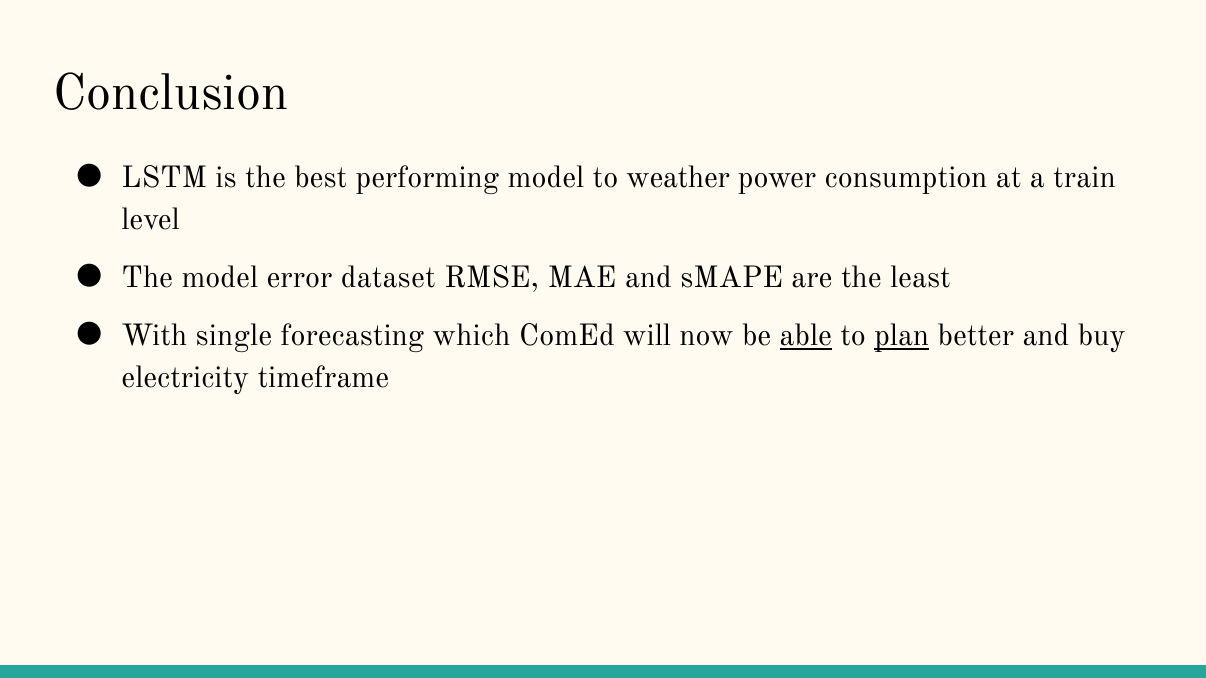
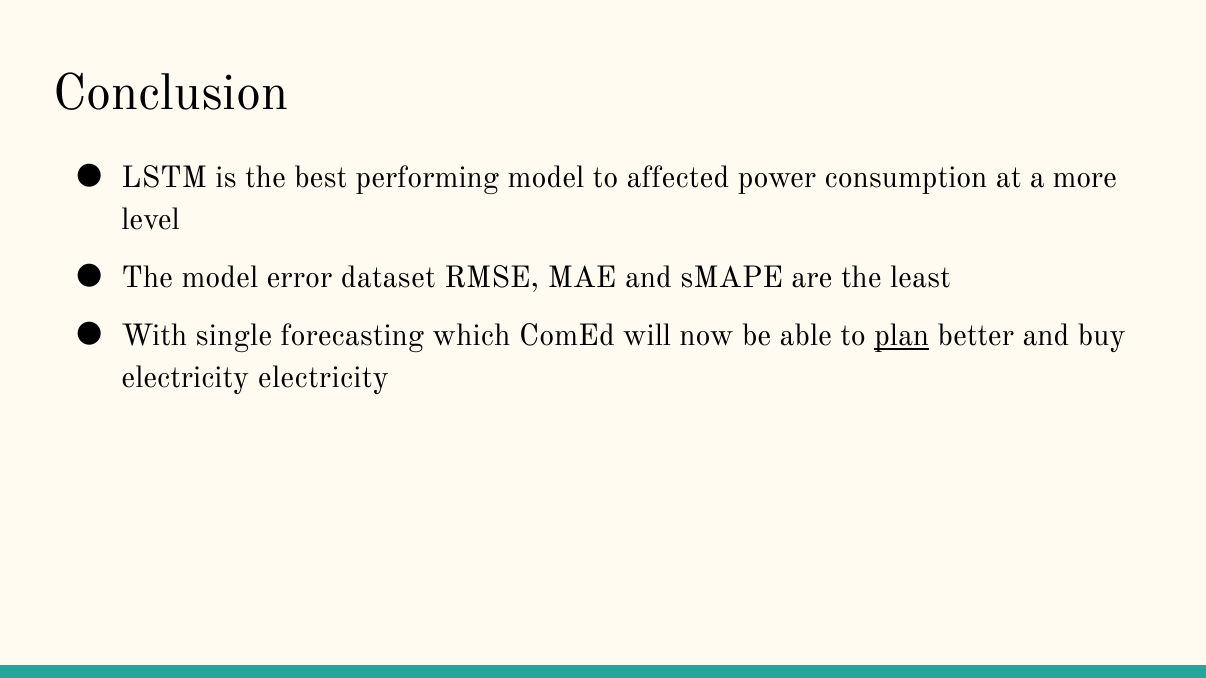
weather: weather -> affected
train: train -> more
able underline: present -> none
electricity timeframe: timeframe -> electricity
